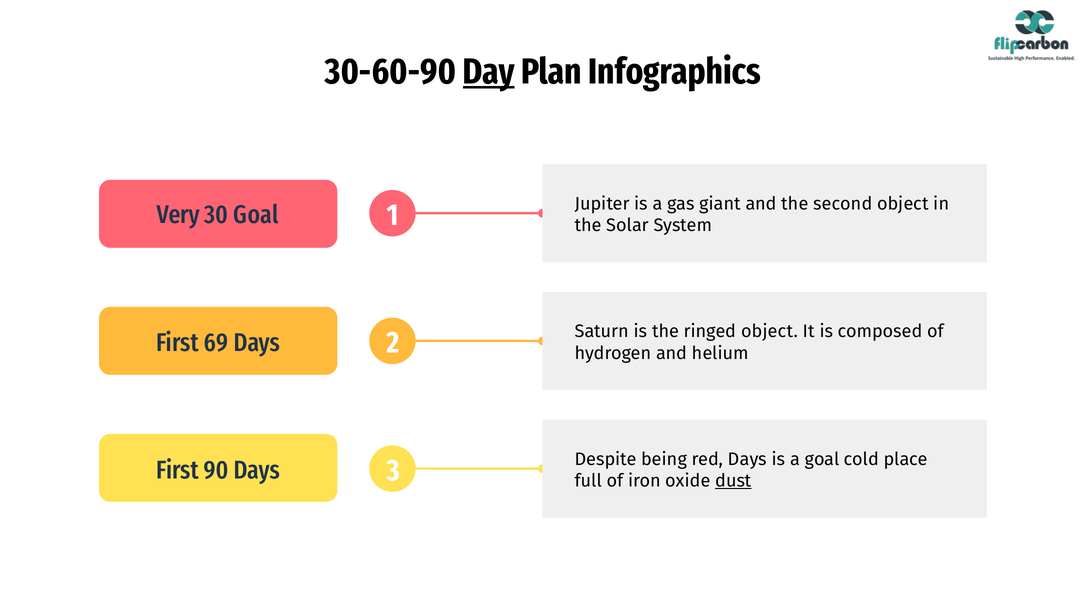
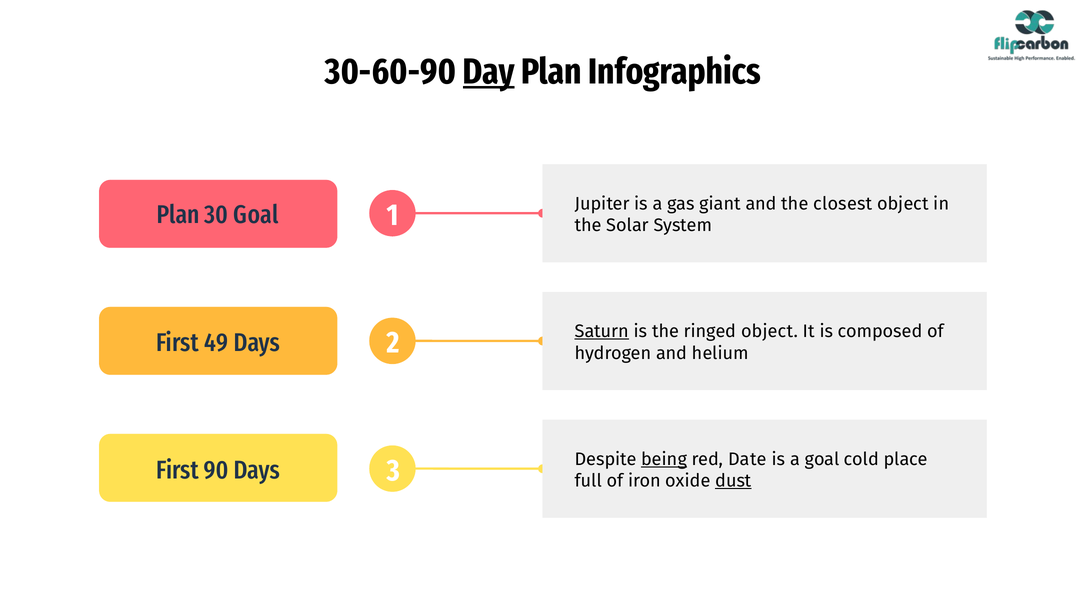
second: second -> closest
Very at (178, 215): Very -> Plan
Saturn underline: none -> present
69: 69 -> 49
being underline: none -> present
red Days: Days -> Date
